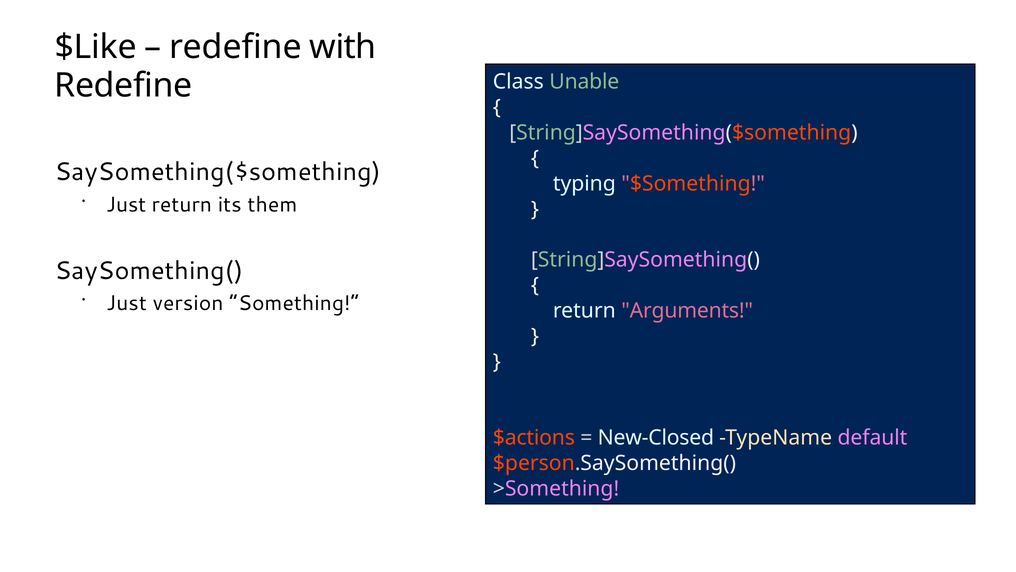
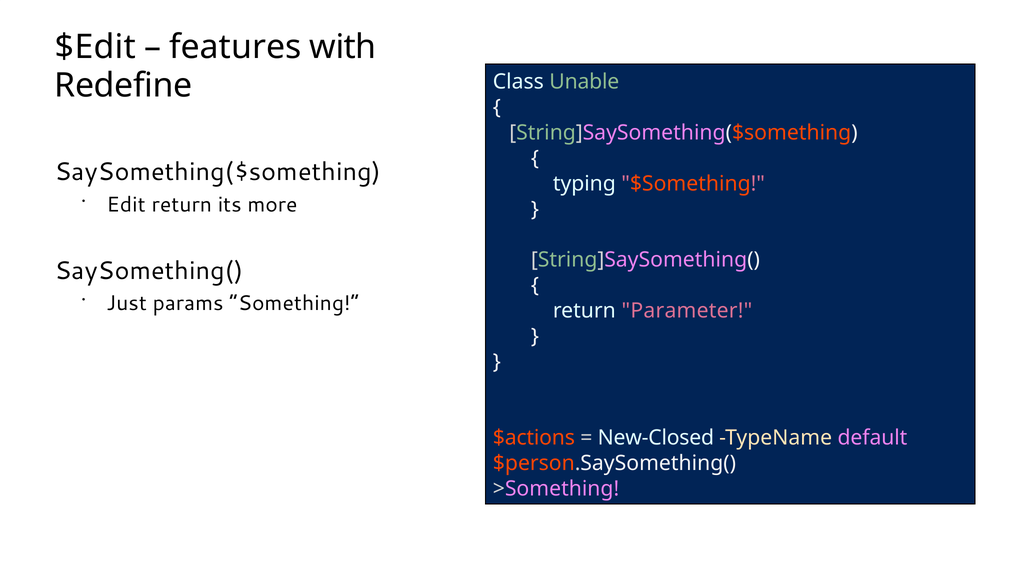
$Like: $Like -> $Edit
redefine at (235, 47): redefine -> features
Just at (126, 205): Just -> Edit
them: them -> more
version: version -> params
Arguments: Arguments -> Parameter
